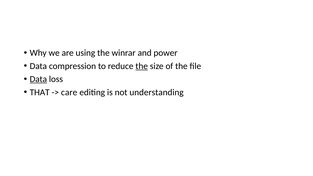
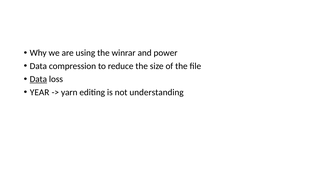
the at (142, 66) underline: present -> none
THAT: THAT -> YEAR
care: care -> yarn
